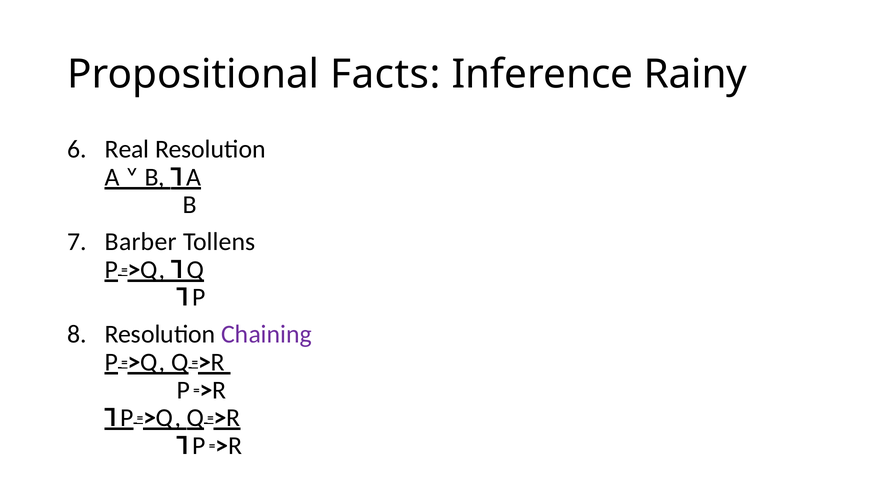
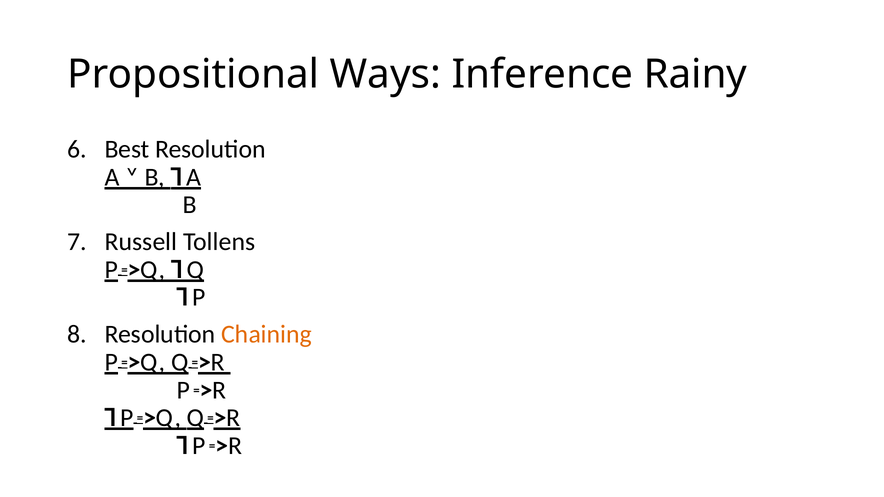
Facts: Facts -> Ways
Real: Real -> Best
Barber: Barber -> Russell
Chaining colour: purple -> orange
